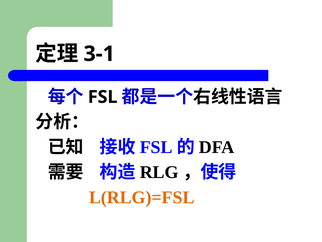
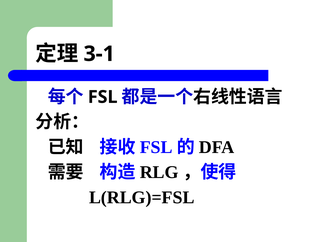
L(RLG)=FSL colour: orange -> black
